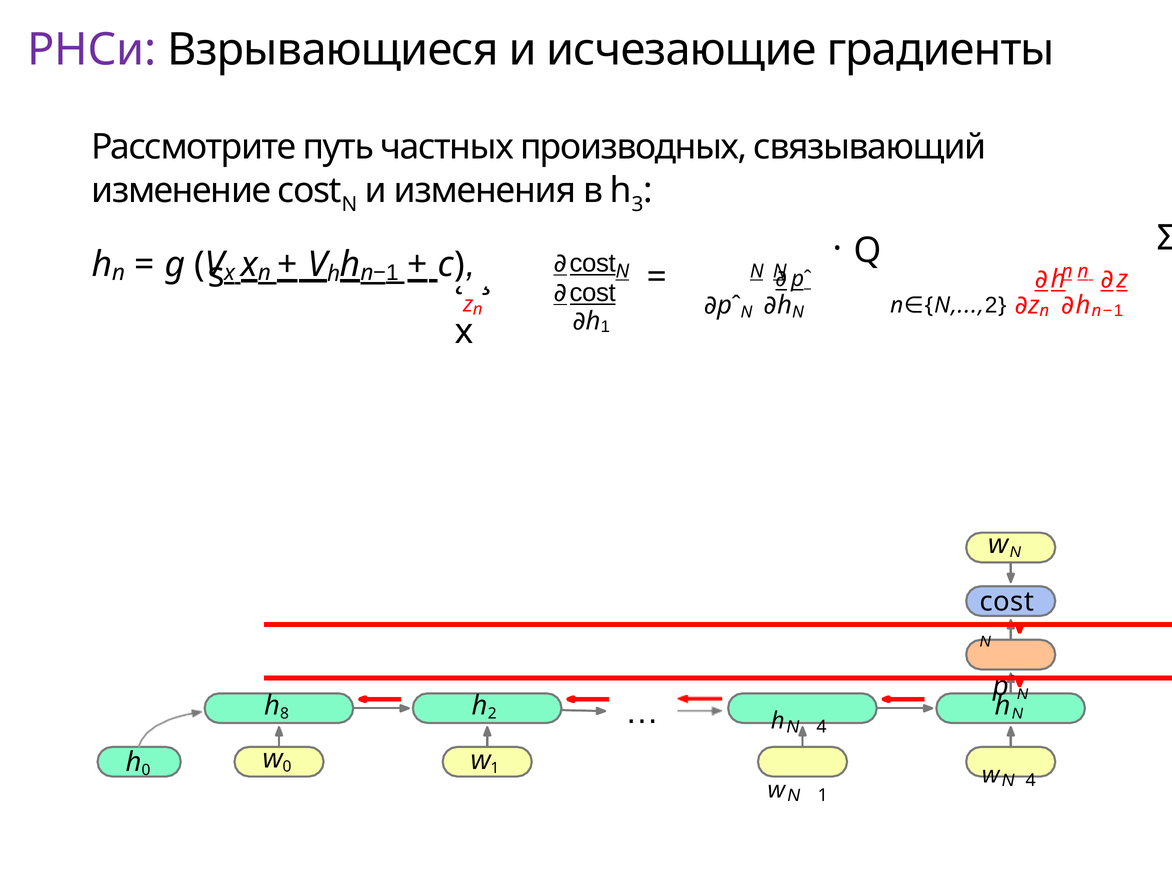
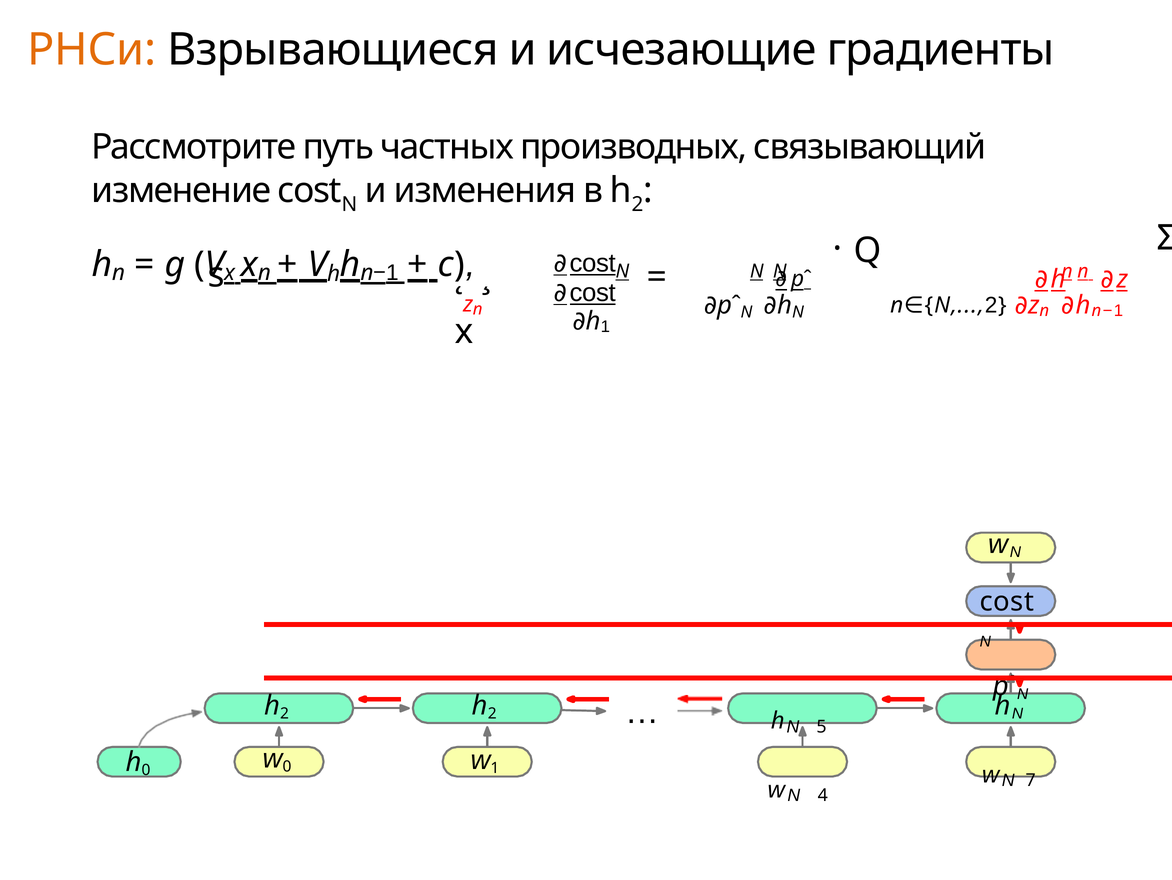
РНСи colour: purple -> orange
3 at (638, 204): 3 -> 2
8 at (284, 713): 8 -> 2
hN 4: 4 -> 5
N 4: 4 -> 7
N 1: 1 -> 4
